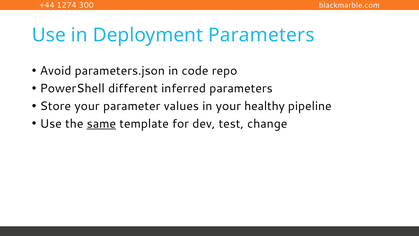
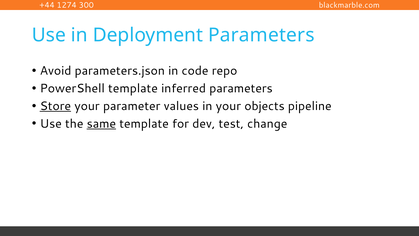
PowerShell different: different -> template
Store underline: none -> present
healthy: healthy -> objects
